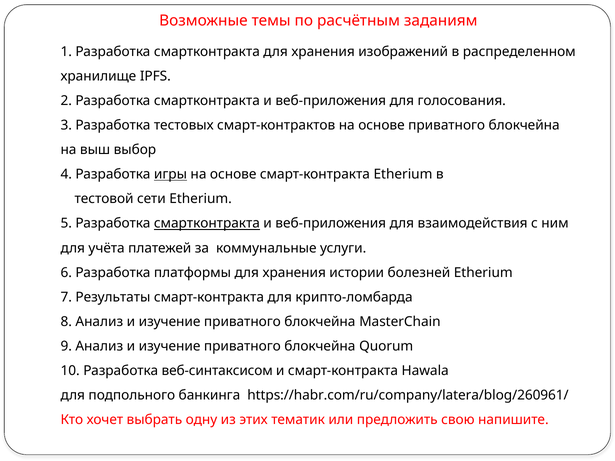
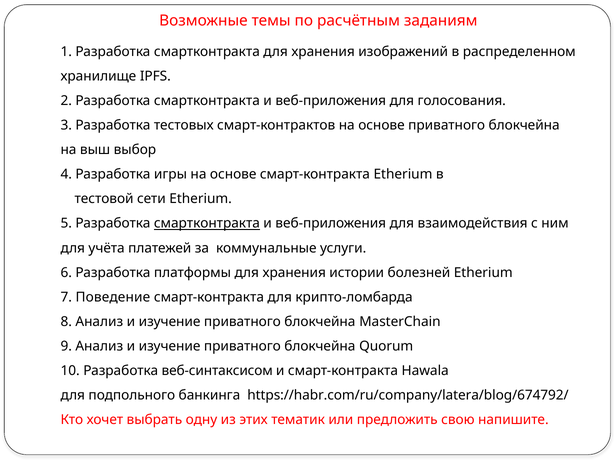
игры underline: present -> none
Результаты: Результаты -> Поведение
https://habr.com/ru/company/latera/blog/260961/: https://habr.com/ru/company/latera/blog/260961/ -> https://habr.com/ru/company/latera/blog/674792/
